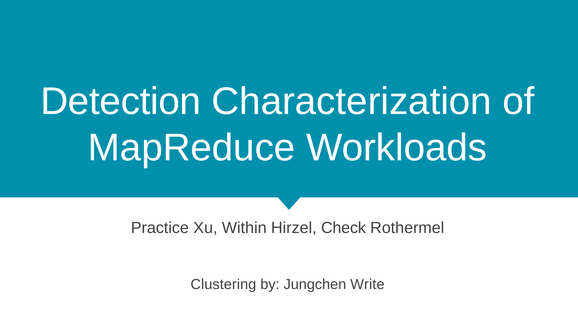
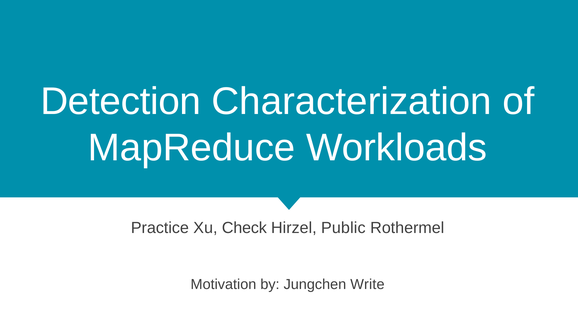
Within: Within -> Check
Check: Check -> Public
Clustering: Clustering -> Motivation
